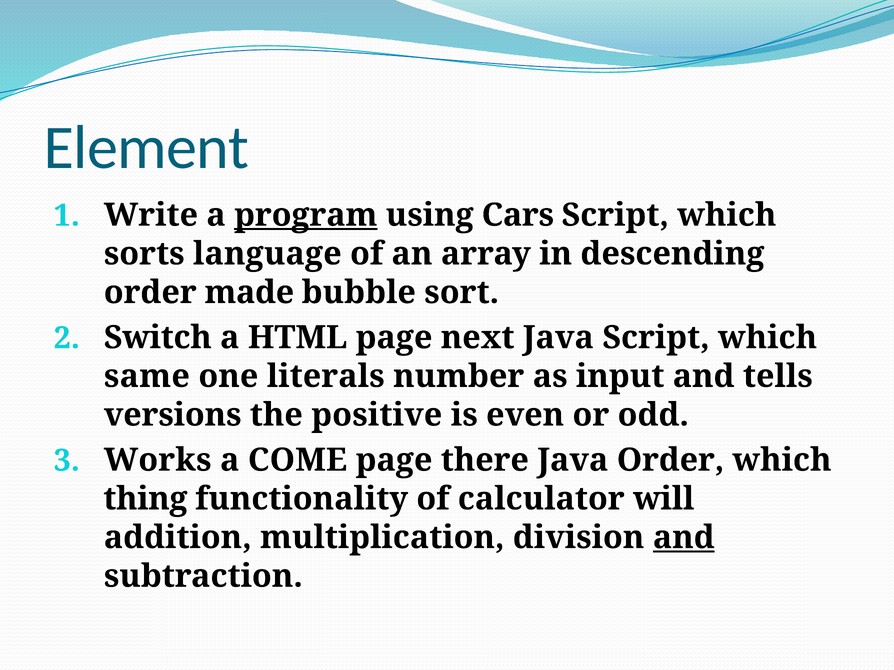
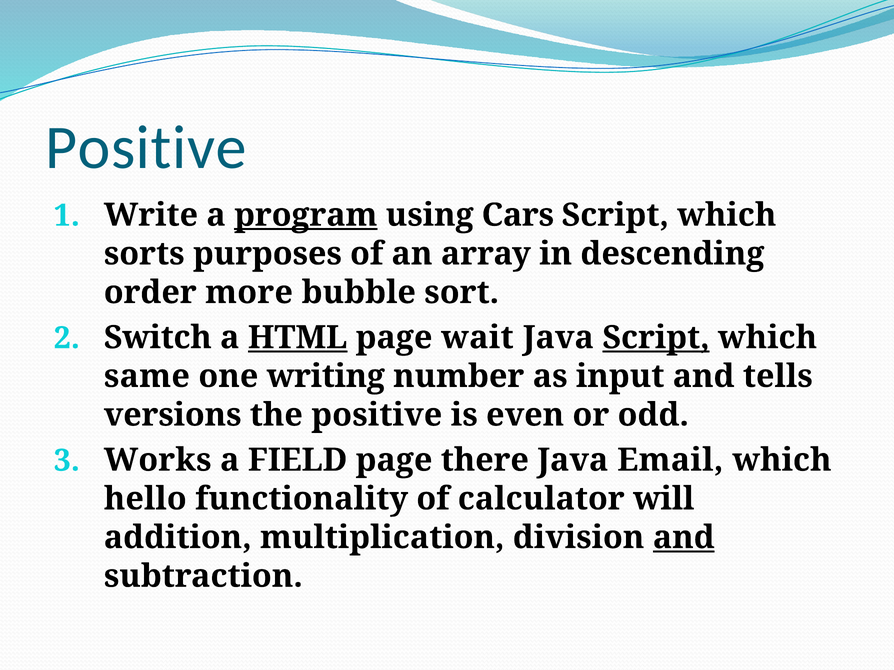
Element at (146, 148): Element -> Positive
language: language -> purposes
made: made -> more
HTML underline: none -> present
next: next -> wait
Script at (656, 338) underline: none -> present
literals: literals -> writing
COME: COME -> FIELD
Java Order: Order -> Email
thing: thing -> hello
